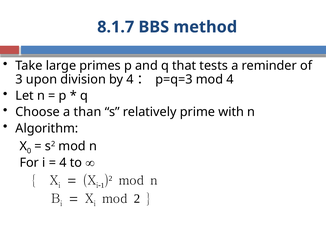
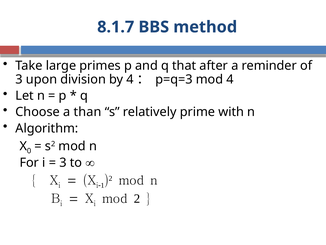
tests: tests -> after
4 at (63, 162): 4 -> 3
